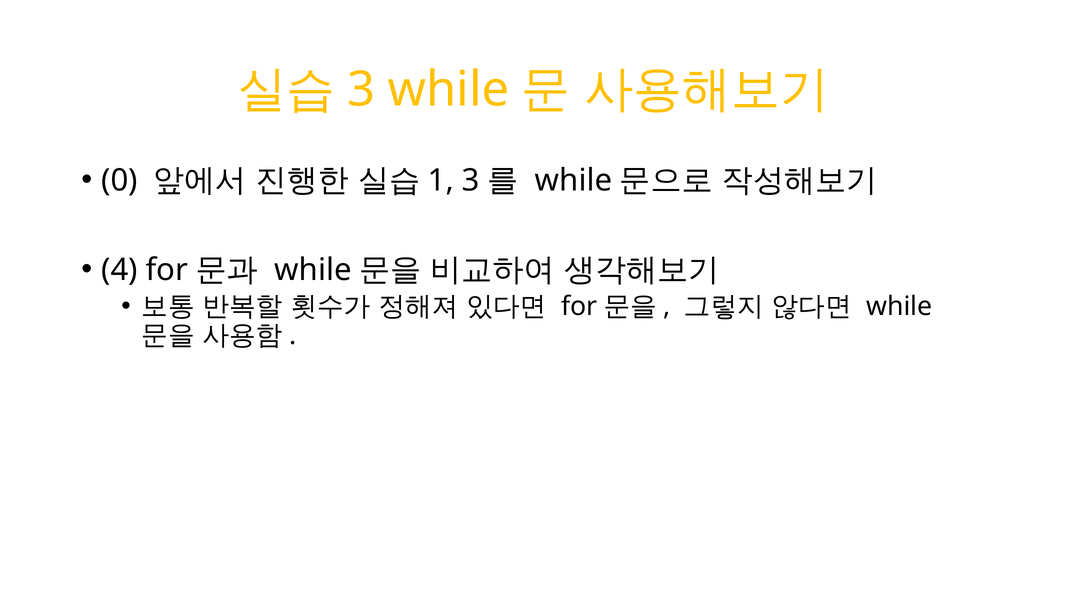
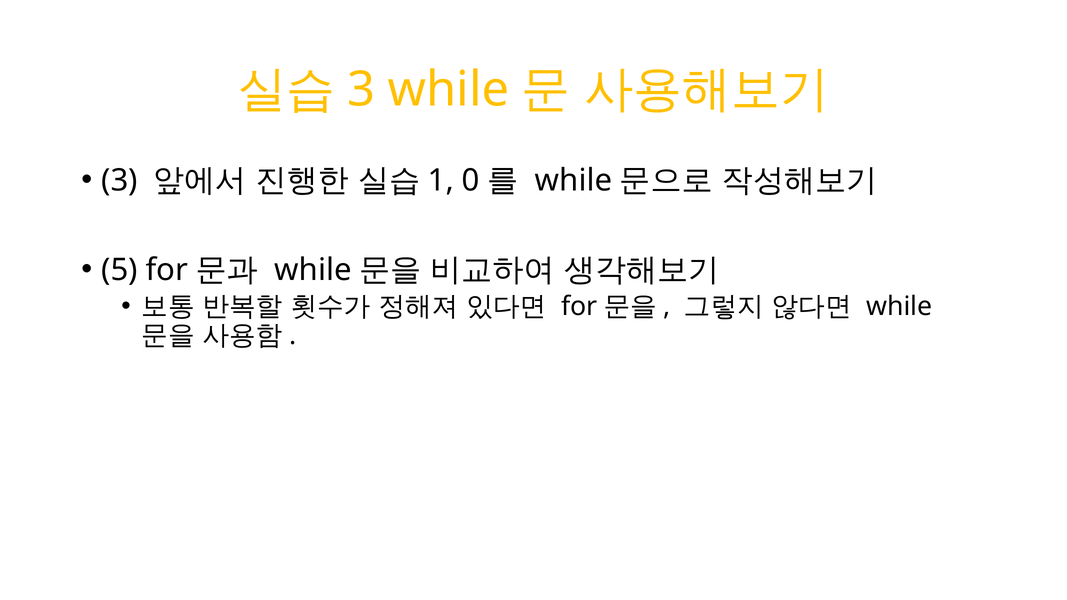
0 at (120, 180): 0 -> 3
1 3: 3 -> 0
4: 4 -> 5
